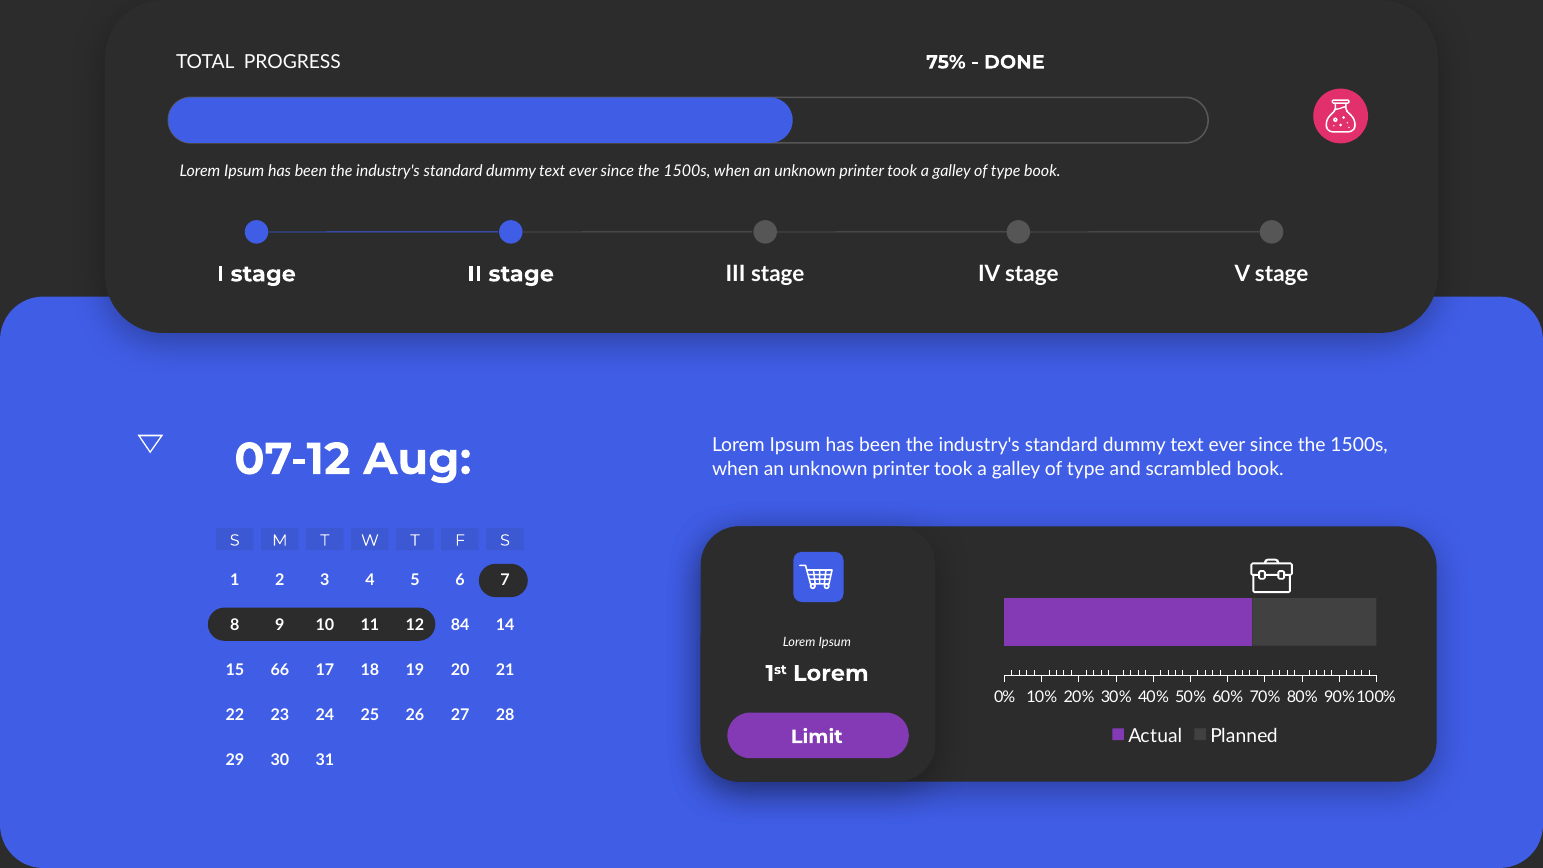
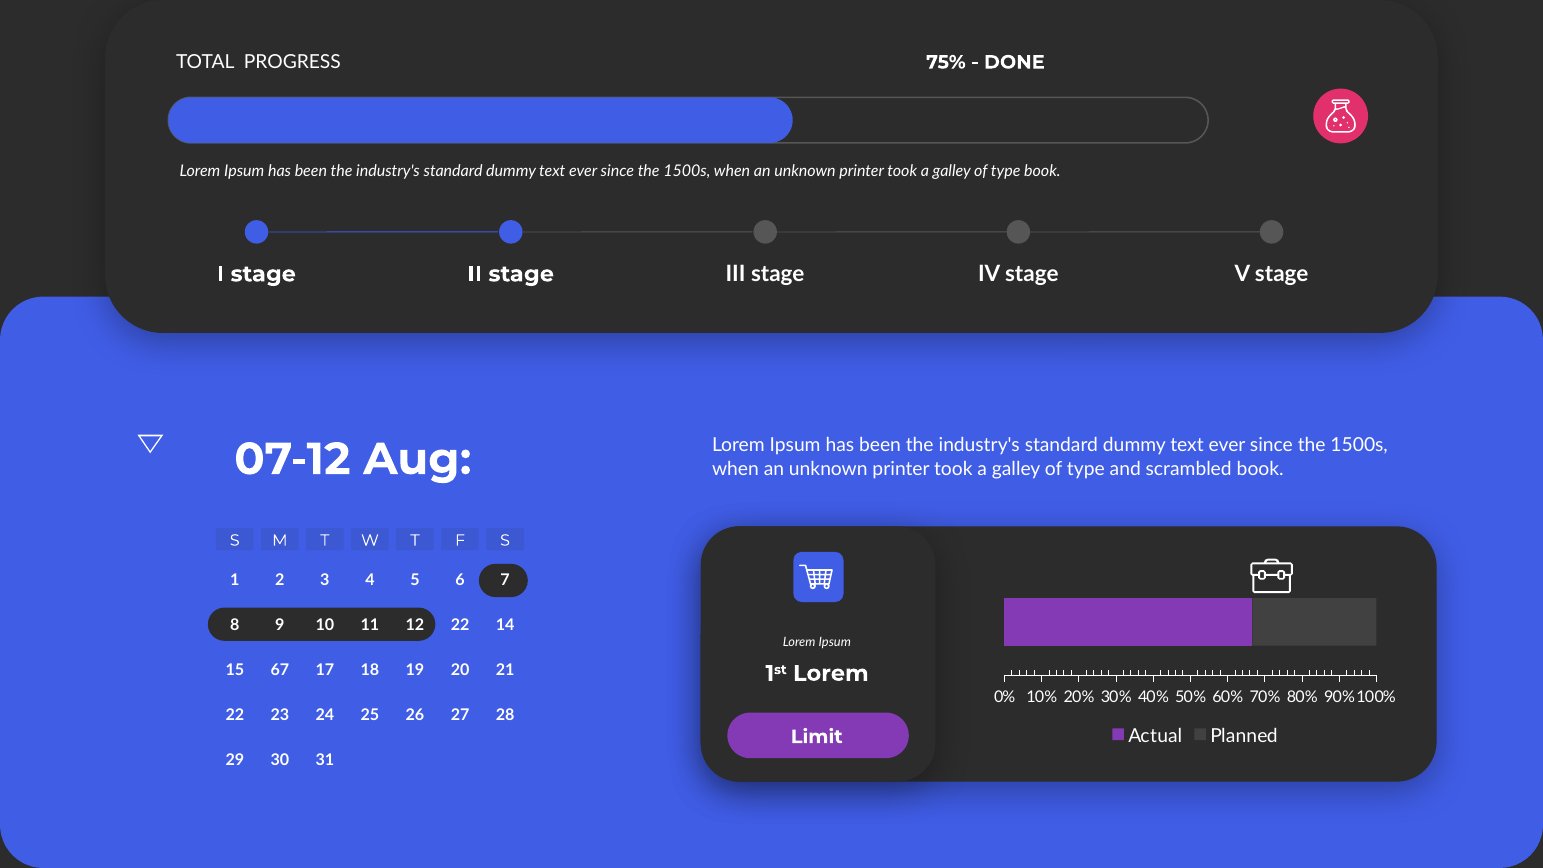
12 84: 84 -> 22
66: 66 -> 67
